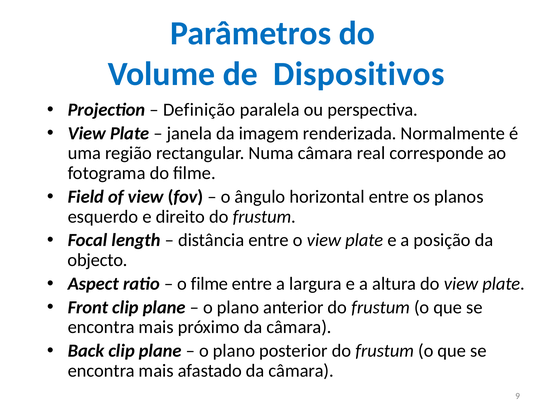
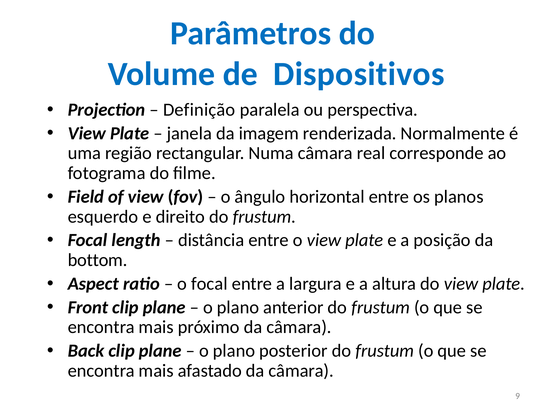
objecto: objecto -> bottom
o filme: filme -> focal
